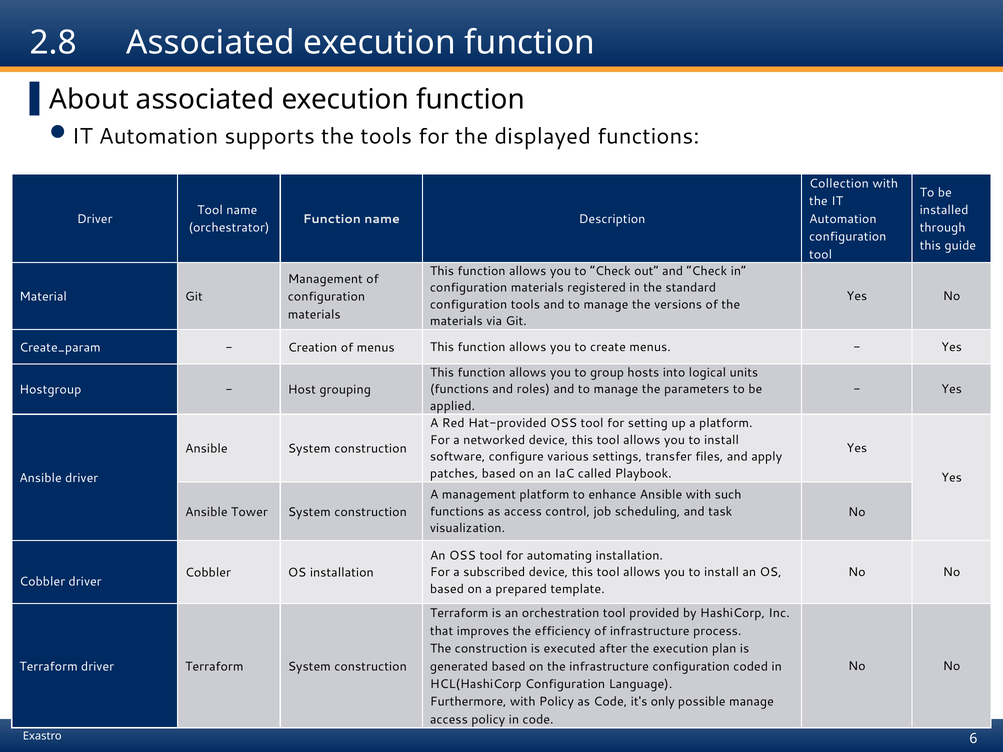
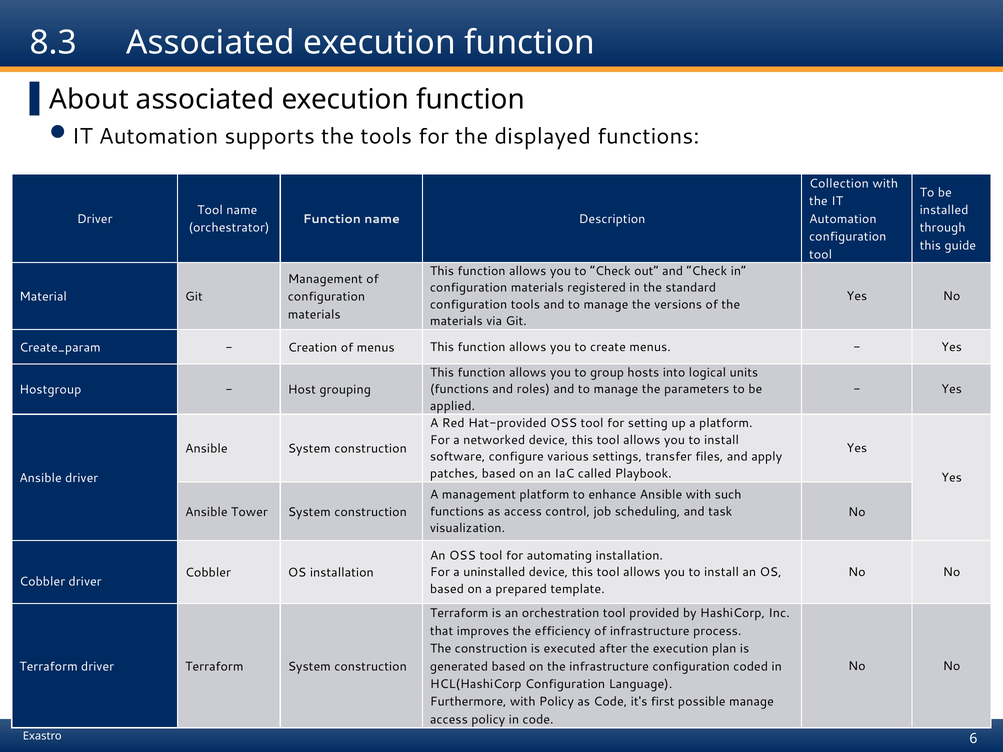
2.8: 2.8 -> 8.3
subscribed: subscribed -> uninstalled
only: only -> first
